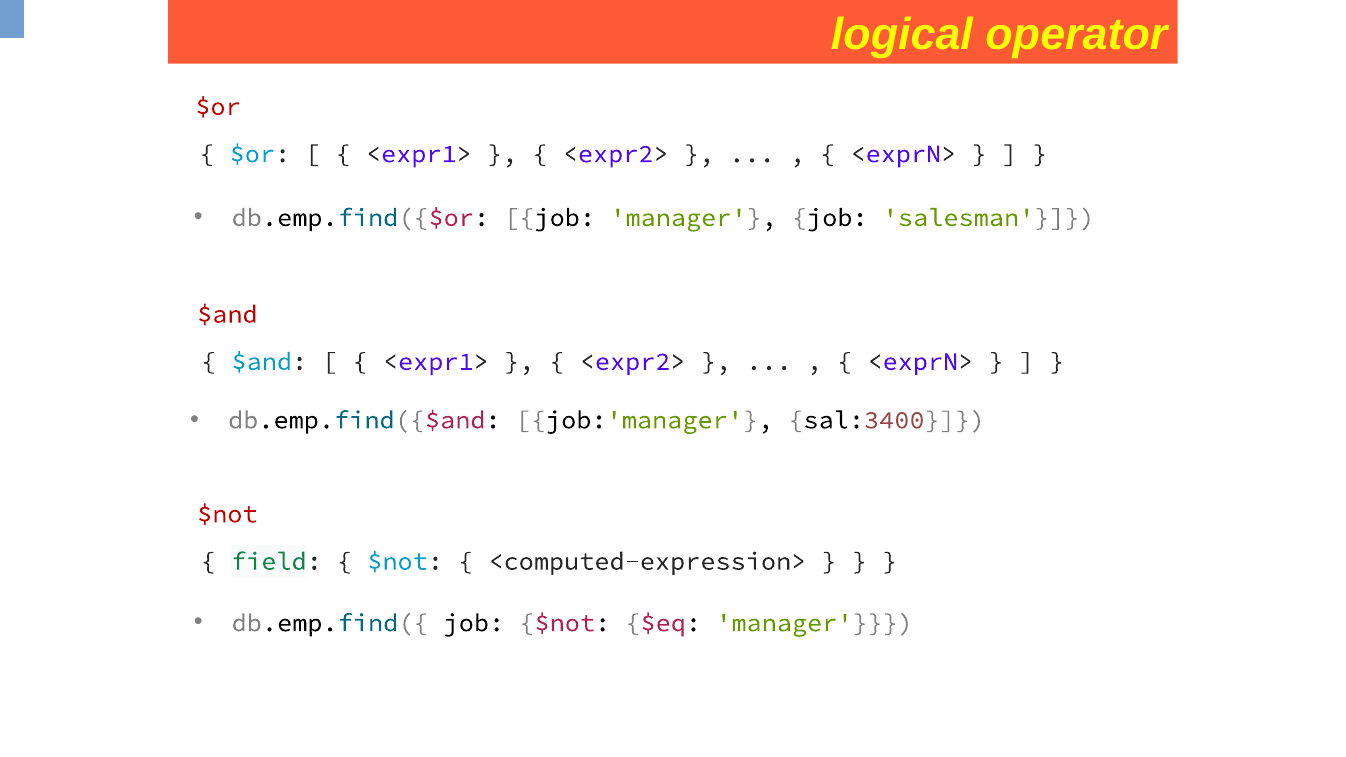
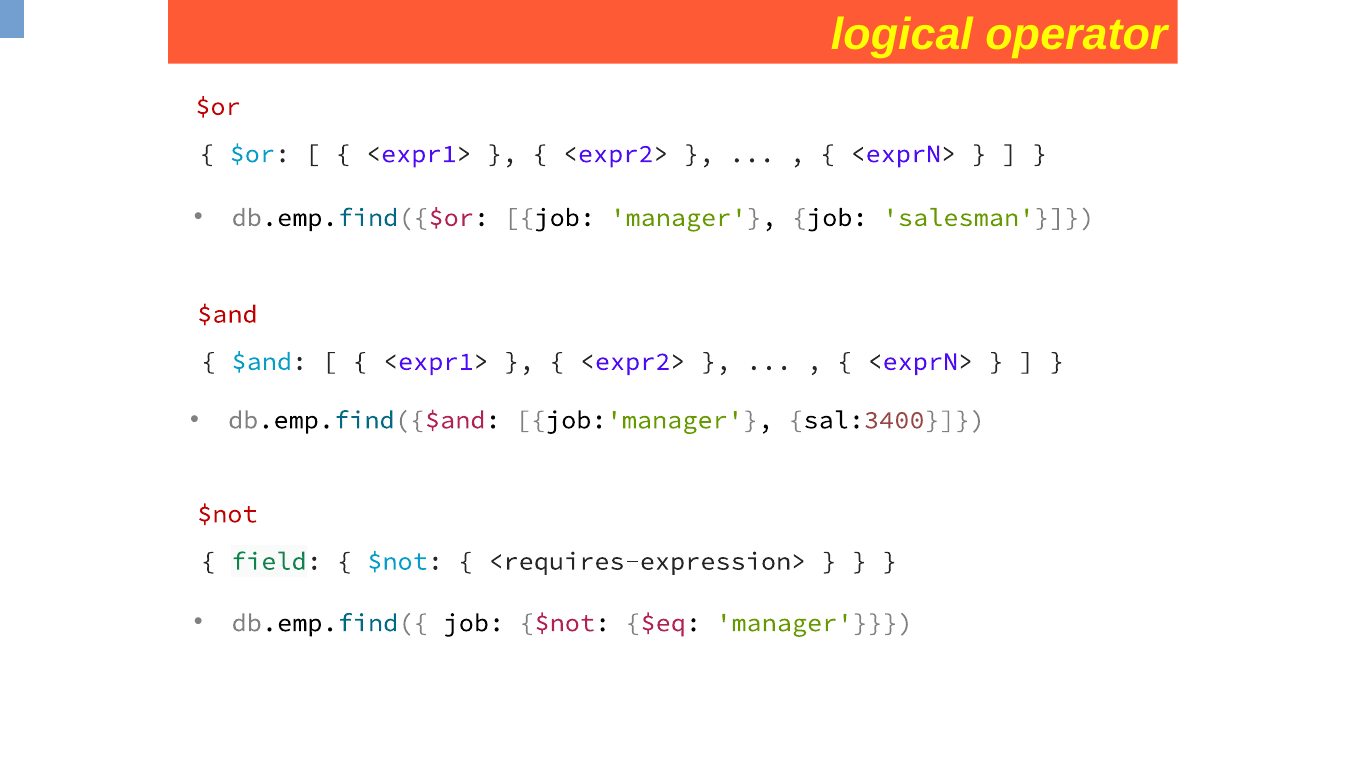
<computed-expression>: <computed-expression> -> <requires-expression>
